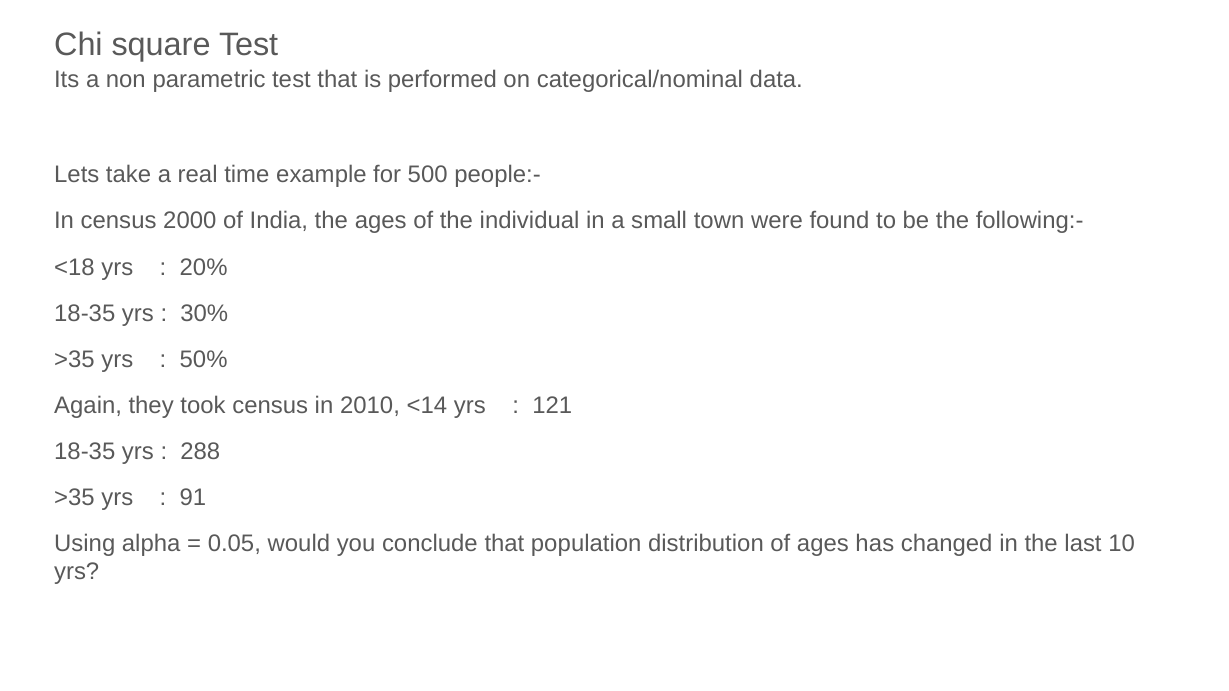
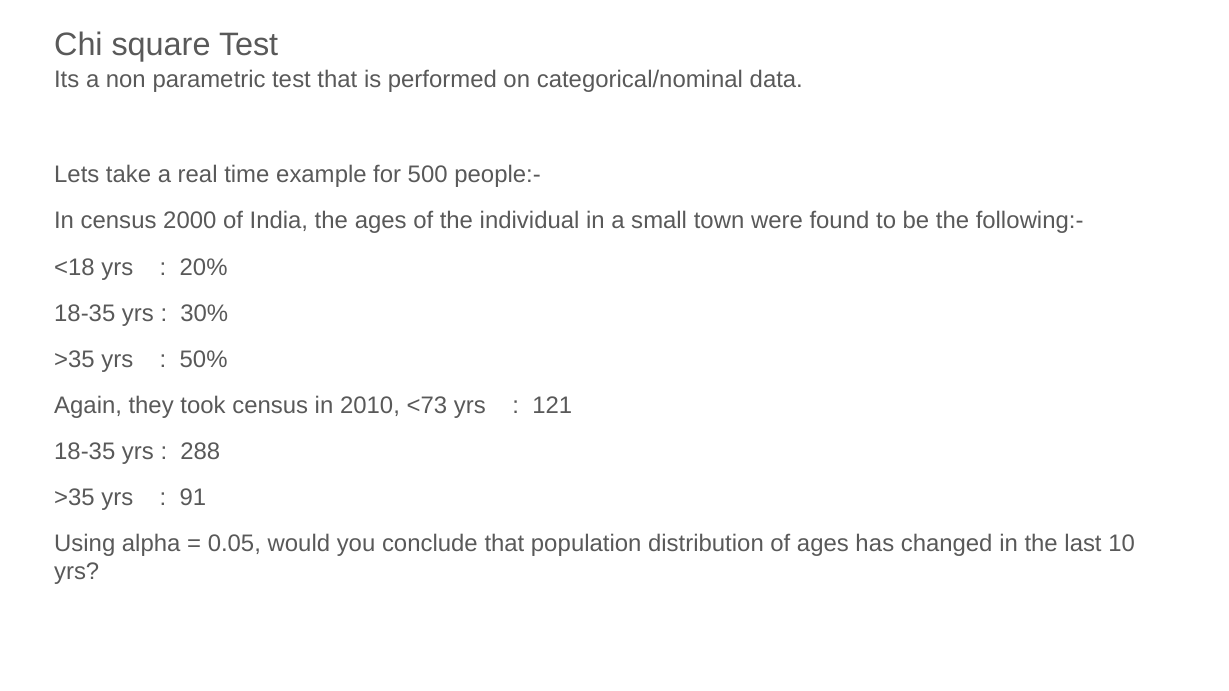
<14: <14 -> <73
